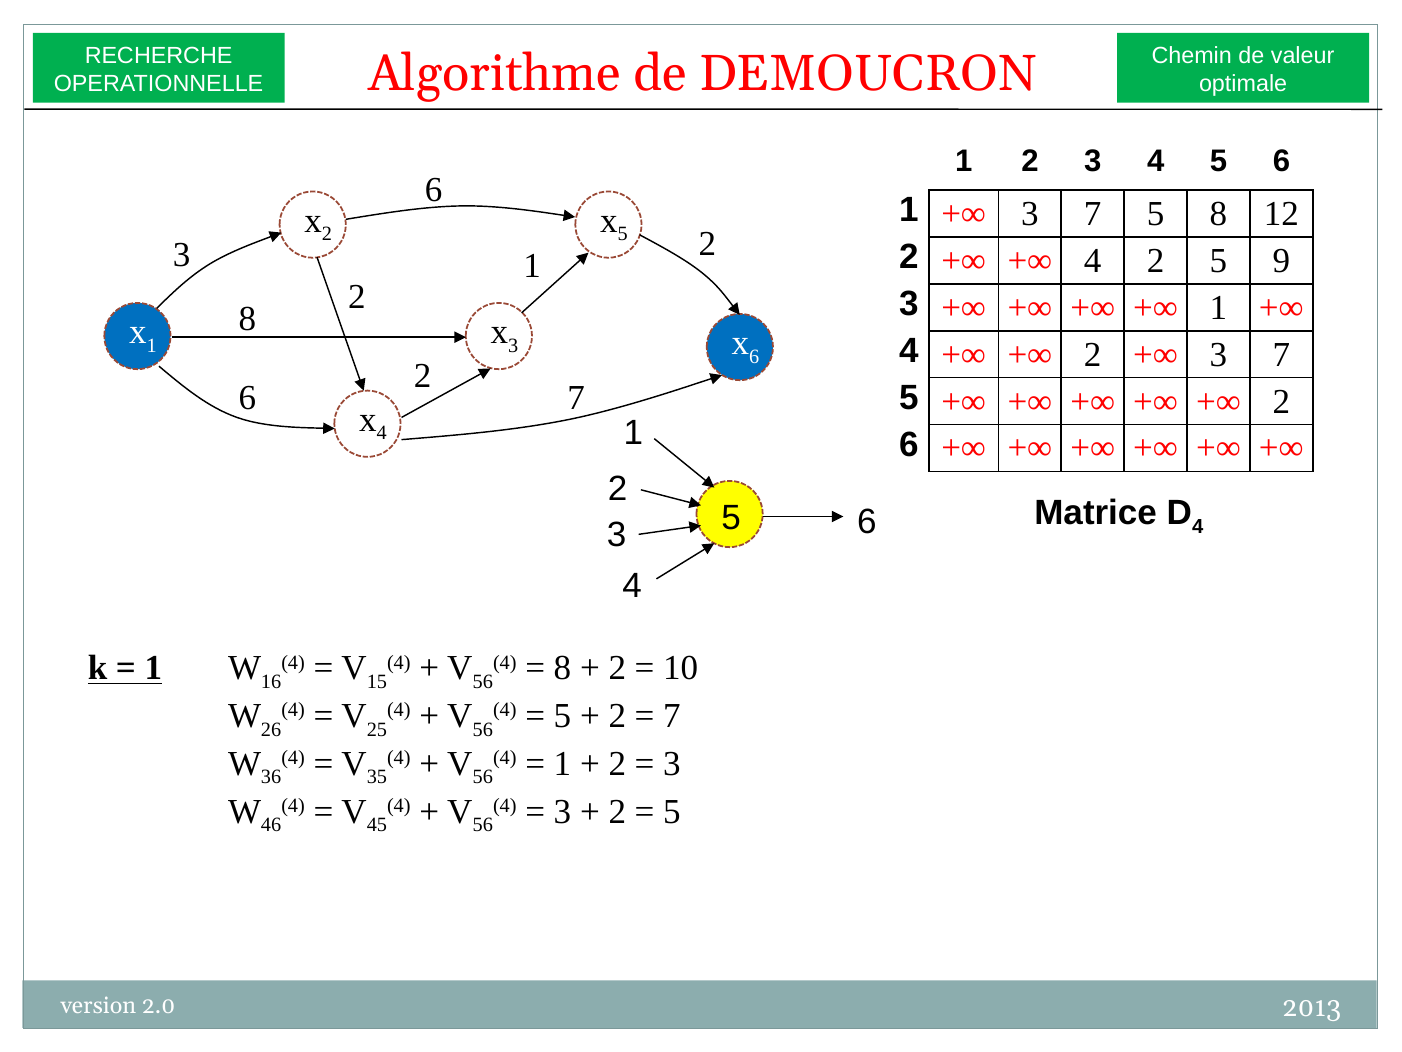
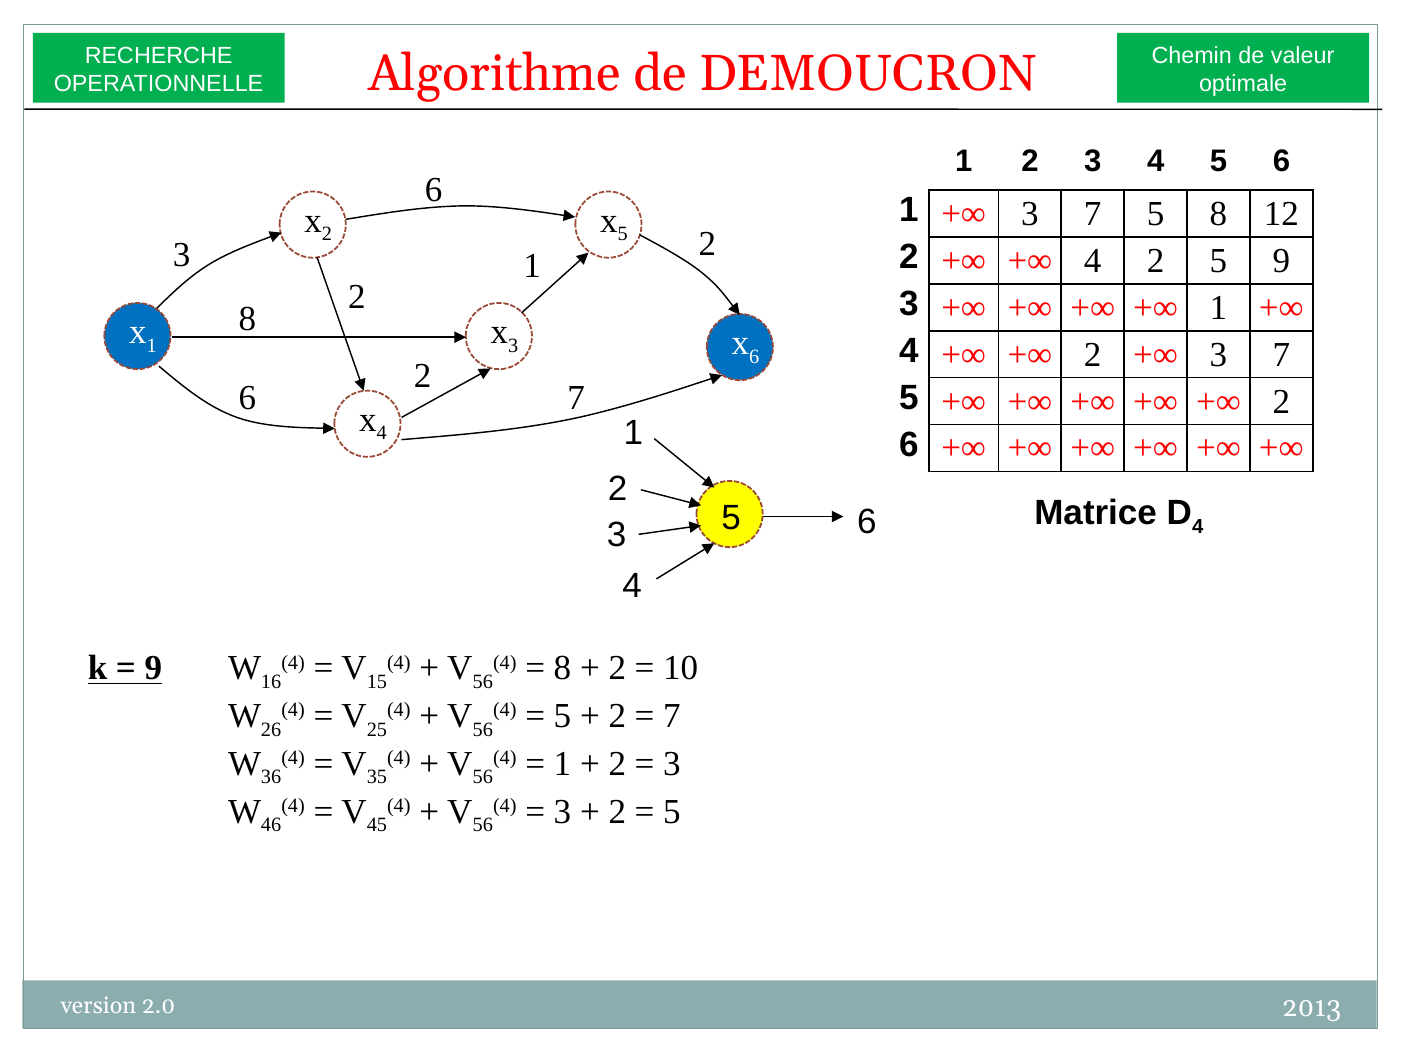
1 at (153, 668): 1 -> 9
